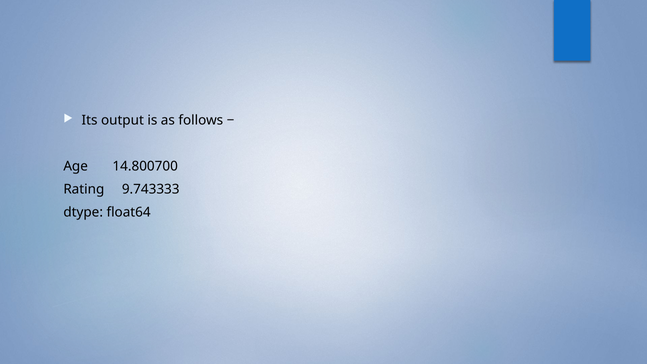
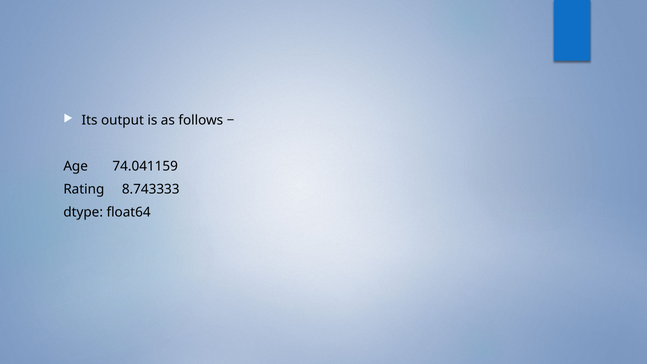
14.800700: 14.800700 -> 74.041159
9.743333: 9.743333 -> 8.743333
